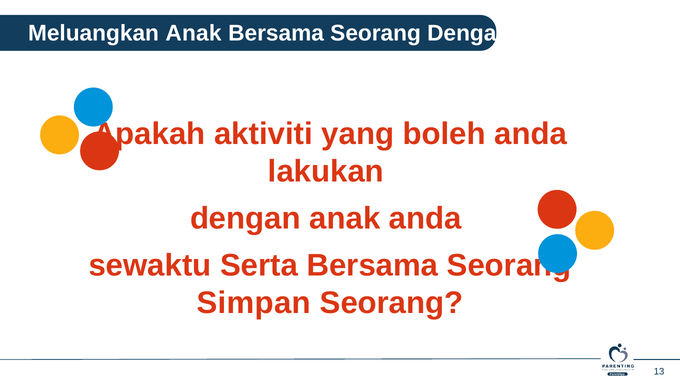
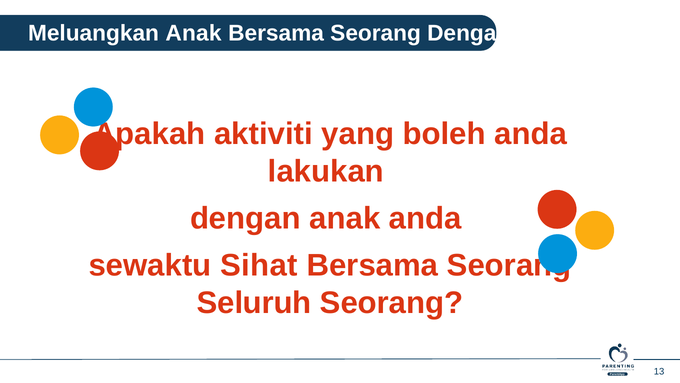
Serta: Serta -> Sihat
Simpan: Simpan -> Seluruh
